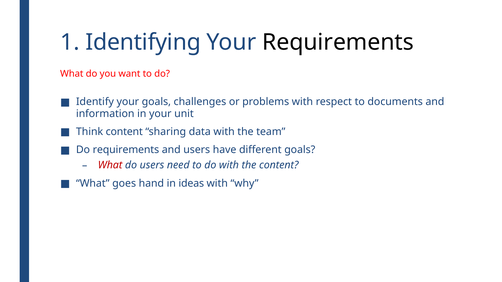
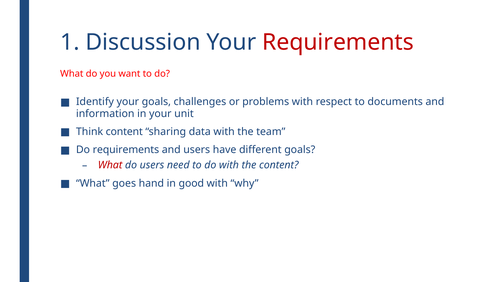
Identifying: Identifying -> Discussion
Requirements at (338, 42) colour: black -> red
ideas: ideas -> good
